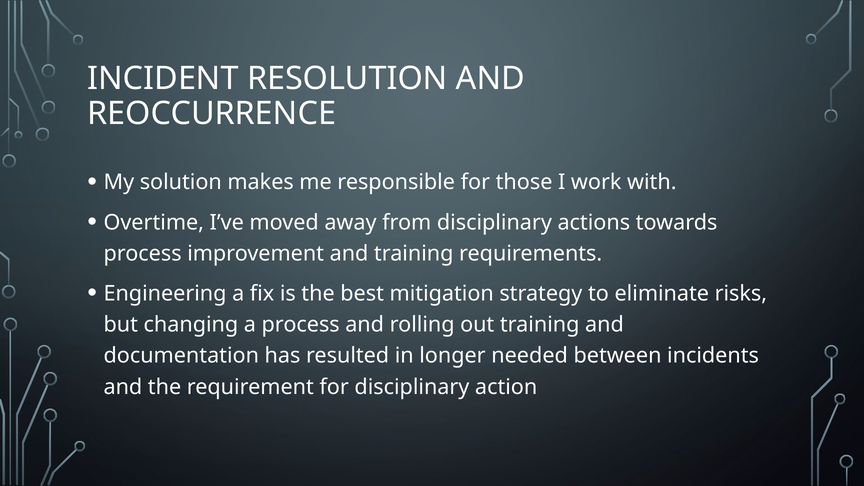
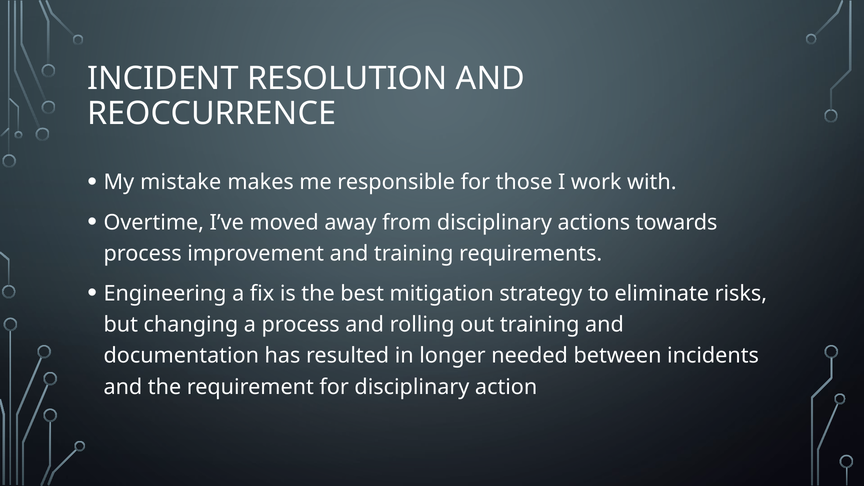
solution: solution -> mistake
